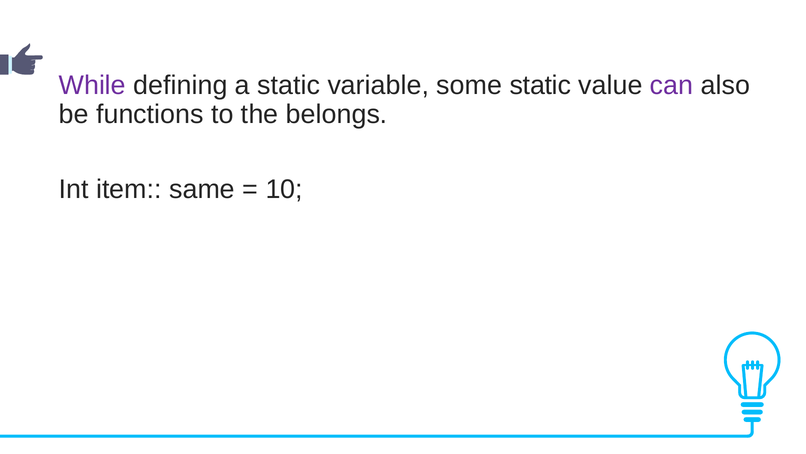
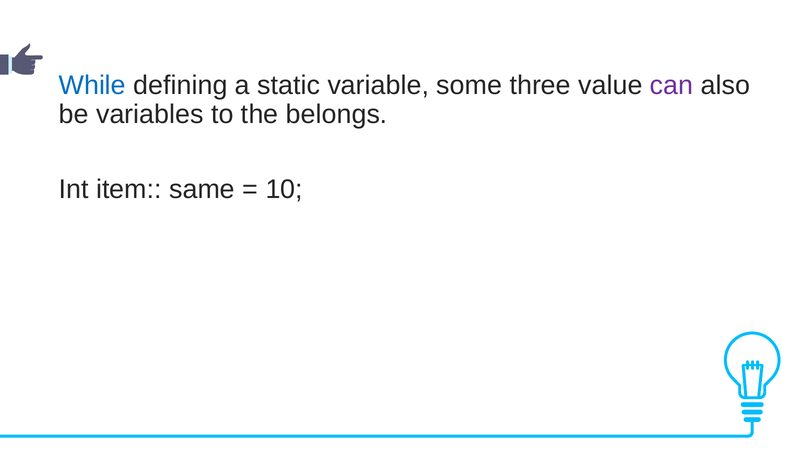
While colour: purple -> blue
some static: static -> three
functions: functions -> variables
